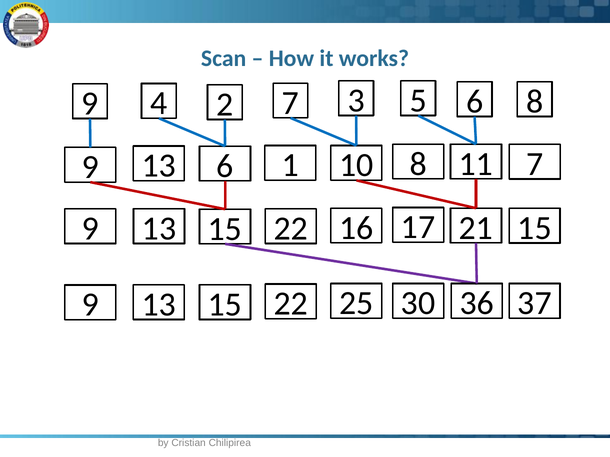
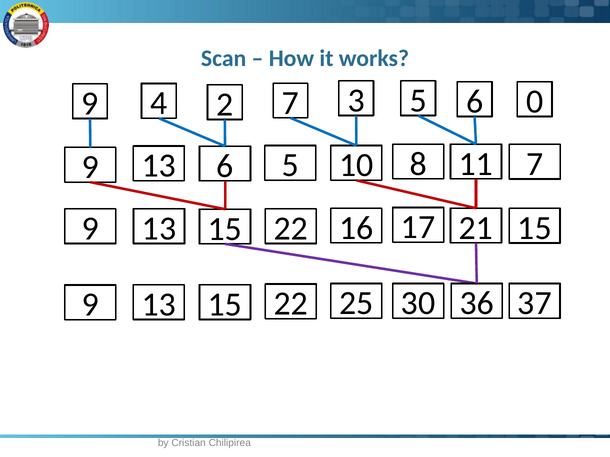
8 at (535, 102): 8 -> 0
1 at (290, 166): 1 -> 5
